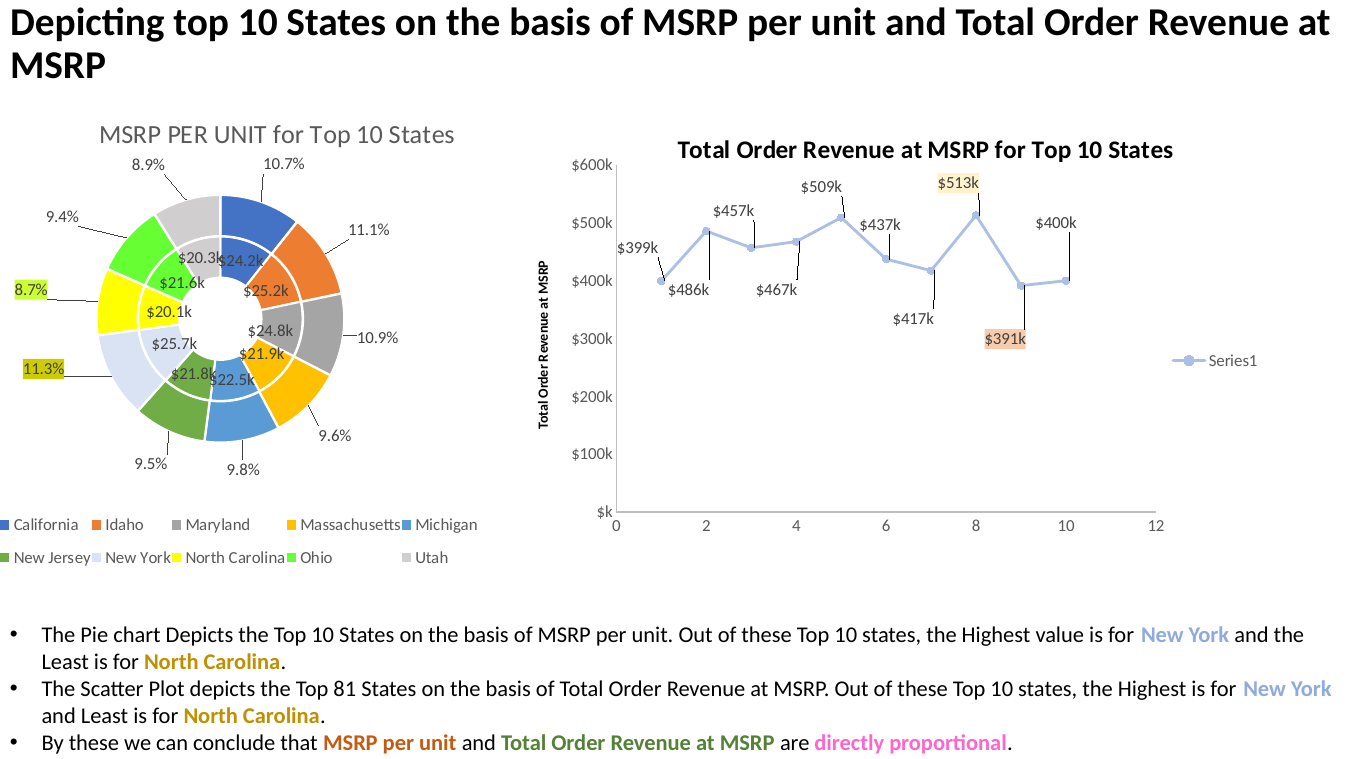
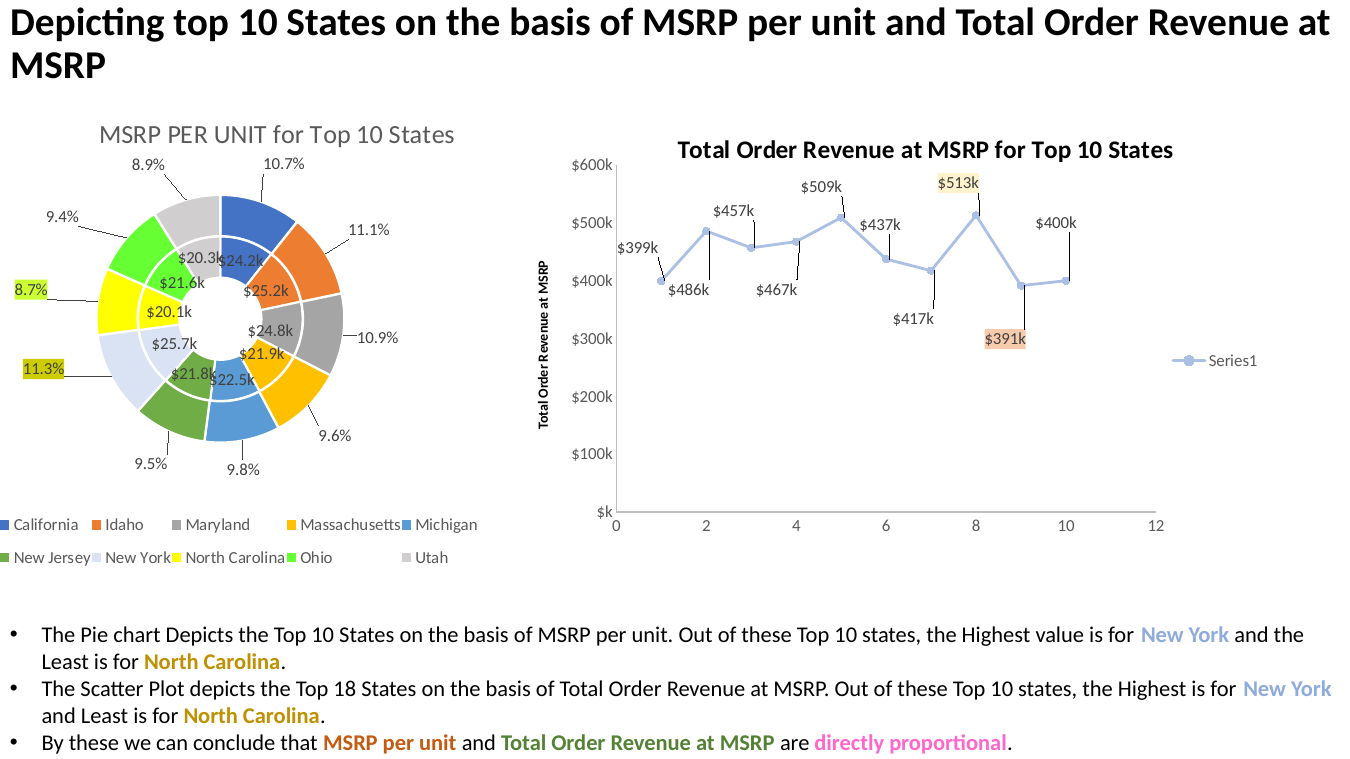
81: 81 -> 18
